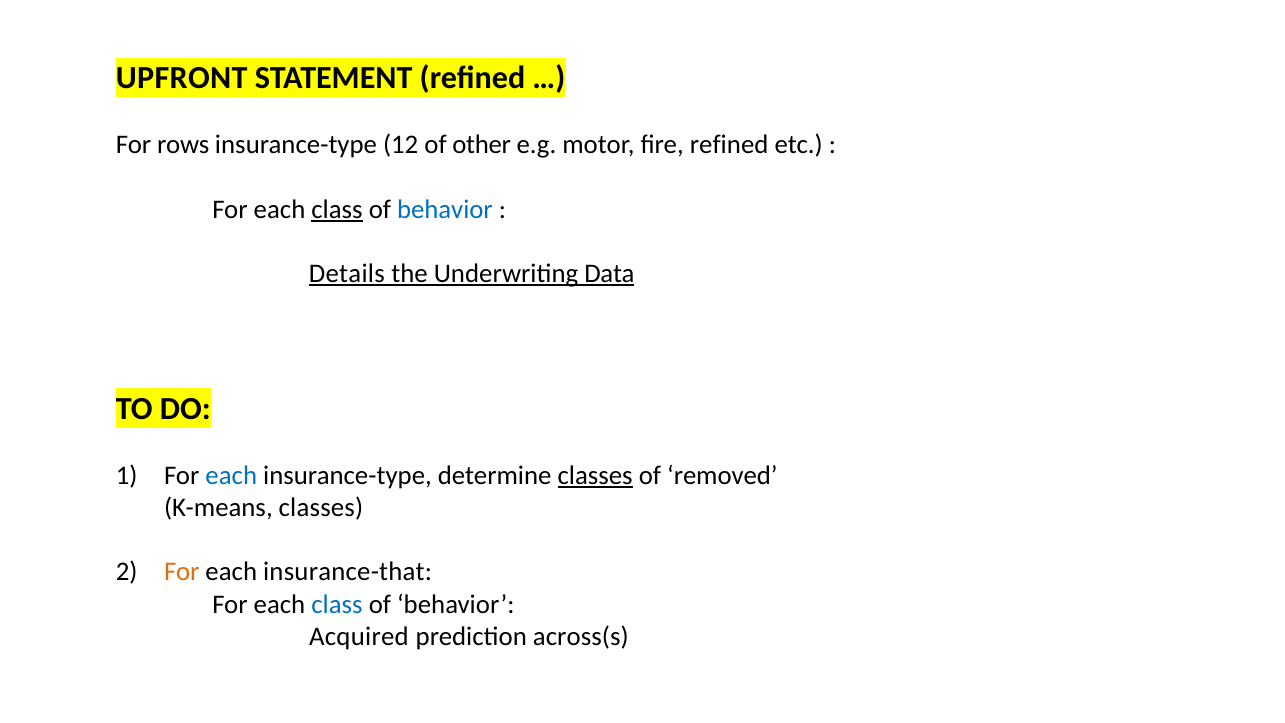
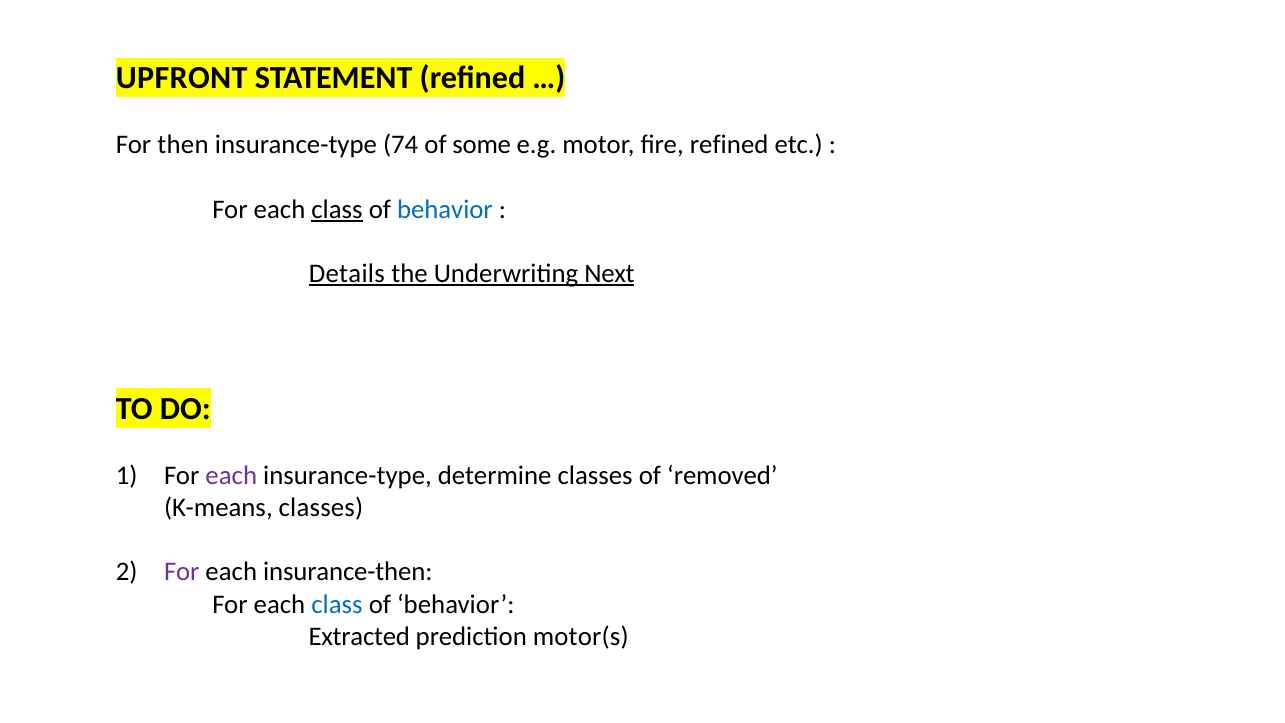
rows: rows -> then
12: 12 -> 74
other: other -> some
Data: Data -> Next
each at (231, 476) colour: blue -> purple
classes at (595, 476) underline: present -> none
For at (182, 572) colour: orange -> purple
insurance-that: insurance-that -> insurance-then
Acquired: Acquired -> Extracted
across(s: across(s -> motor(s
